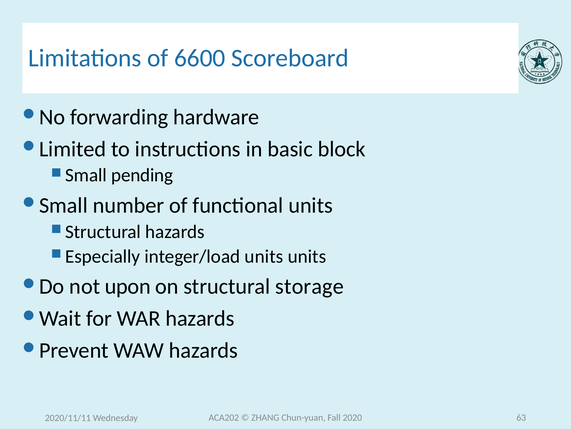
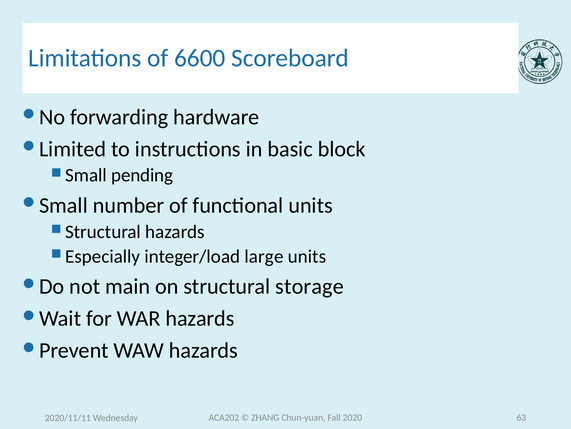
integer/load units: units -> large
upon: upon -> main
